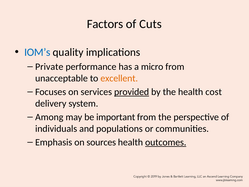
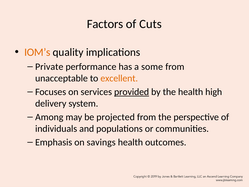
IOM’s colour: blue -> orange
micro: micro -> some
cost: cost -> high
important: important -> projected
sources: sources -> savings
outcomes underline: present -> none
